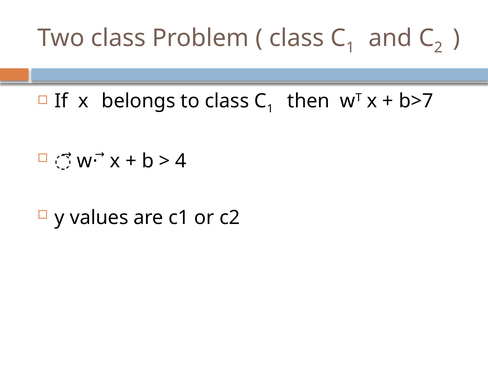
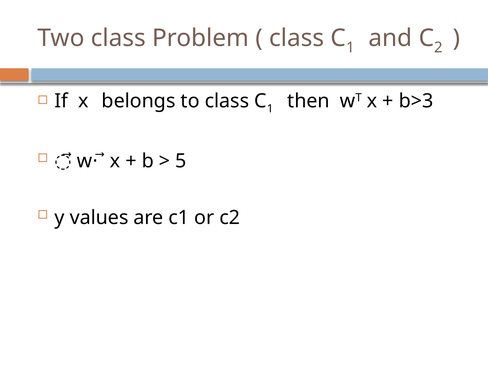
b>7: b>7 -> b>3
4: 4 -> 5
